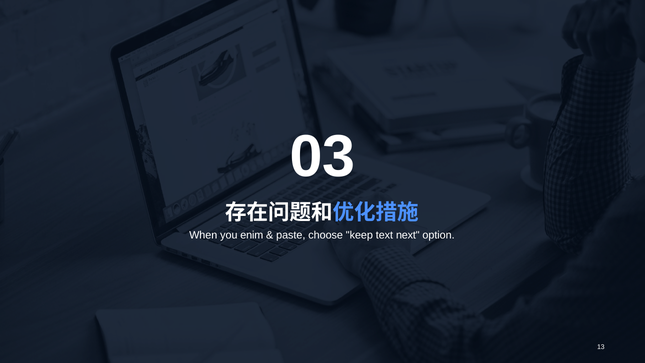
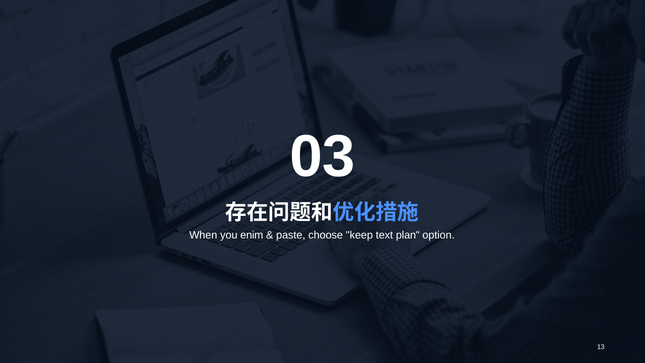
next: next -> plan
